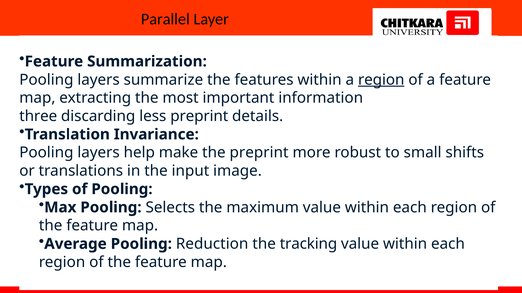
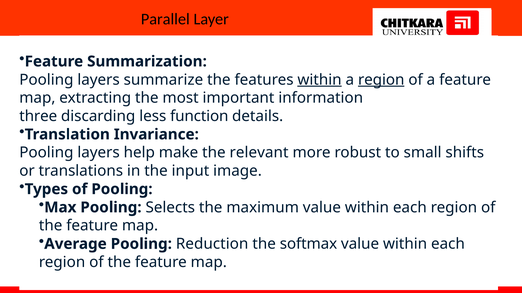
within at (320, 80) underline: none -> present
less preprint: preprint -> function
the preprint: preprint -> relevant
tracking: tracking -> softmax
